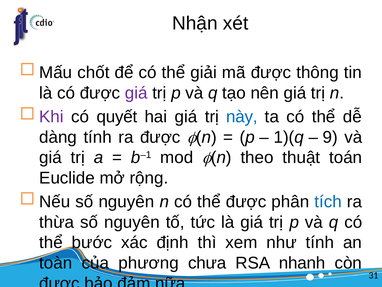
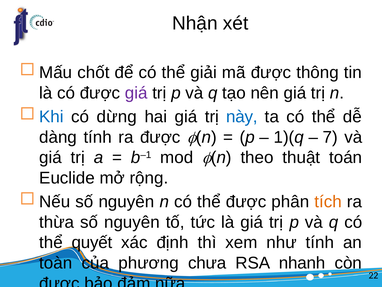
Khi colour: purple -> blue
quyết: quyết -> dừng
9: 9 -> 7
tích colour: blue -> orange
bước: bước -> quyết
31: 31 -> 22
